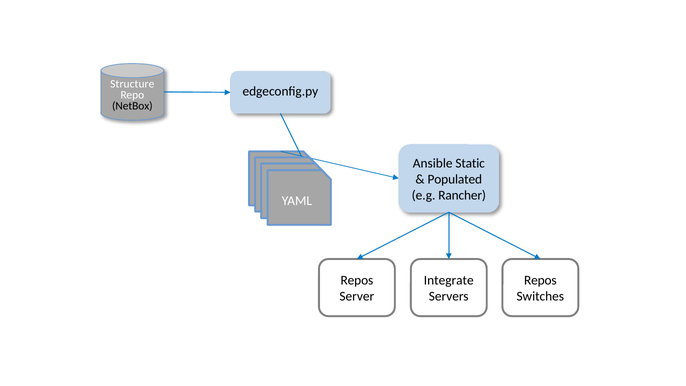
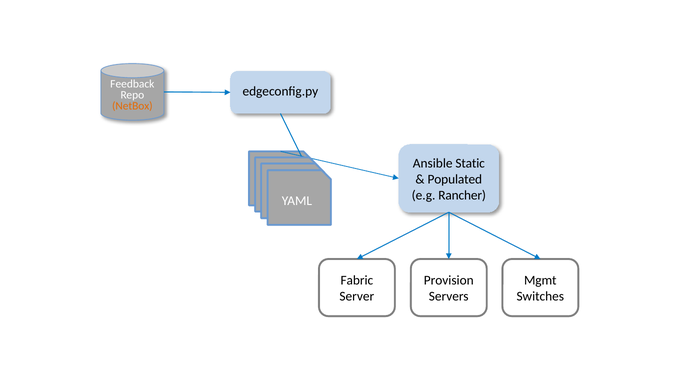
Structure: Structure -> Feedback
NetBox colour: black -> orange
Repos at (357, 280): Repos -> Fabric
Integrate: Integrate -> Provision
Repos at (540, 280): Repos -> Mgmt
